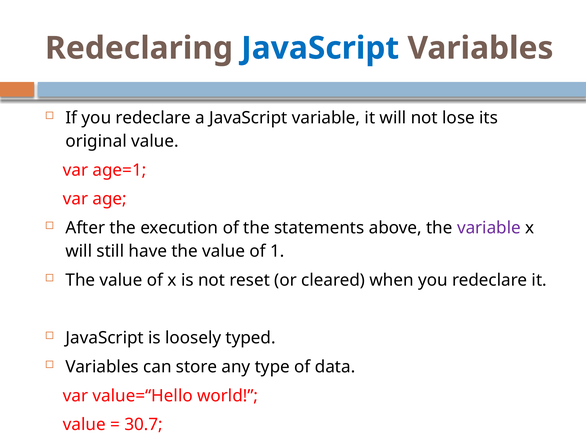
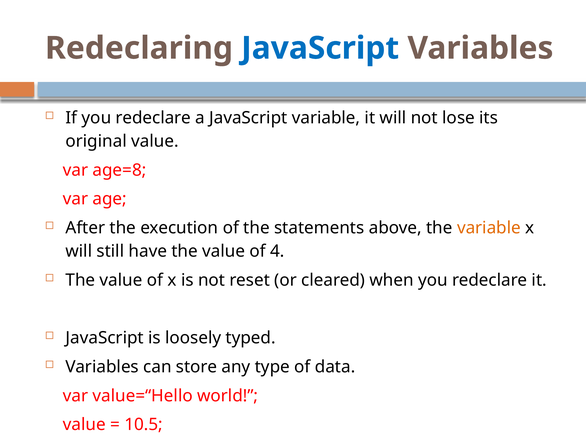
age=1: age=1 -> age=8
variable at (489, 228) colour: purple -> orange
1: 1 -> 4
30.7: 30.7 -> 10.5
